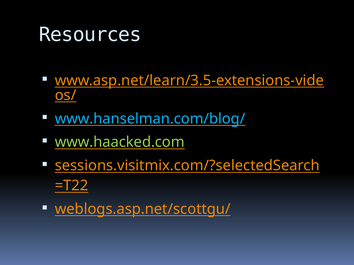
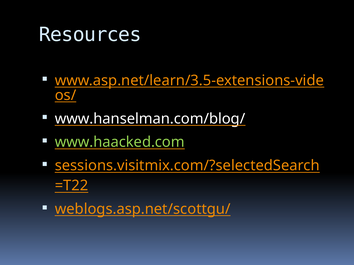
www.hanselman.com/blog/ colour: light blue -> white
